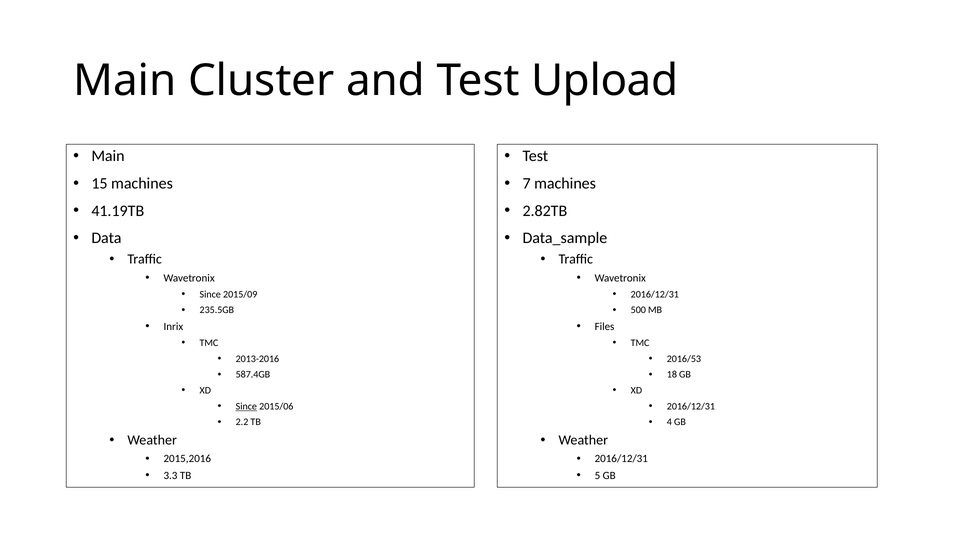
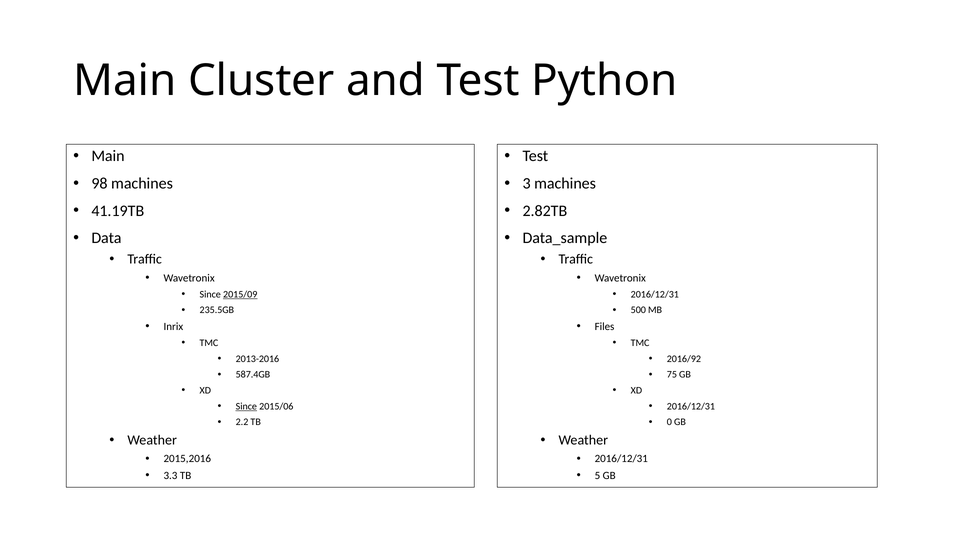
Upload: Upload -> Python
15: 15 -> 98
7: 7 -> 3
2015/09 underline: none -> present
2016/53: 2016/53 -> 2016/92
18: 18 -> 75
4: 4 -> 0
